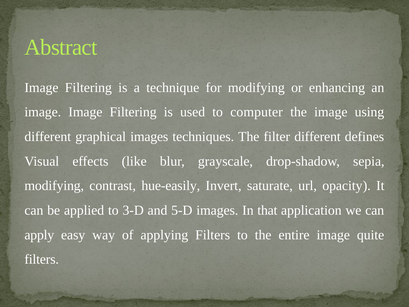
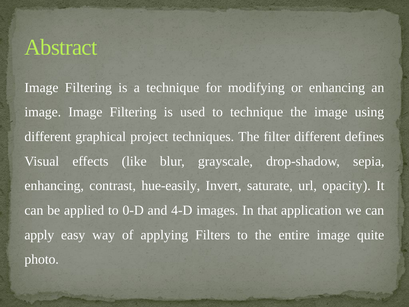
to computer: computer -> technique
graphical images: images -> project
modifying at (54, 186): modifying -> enhancing
3-D: 3-D -> 0-D
5-D: 5-D -> 4-D
filters at (42, 259): filters -> photo
